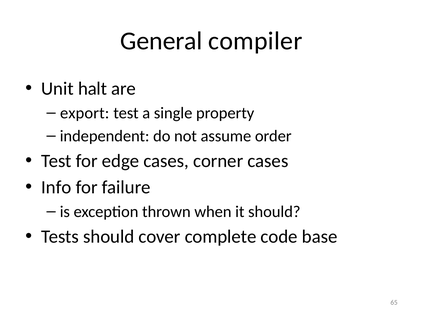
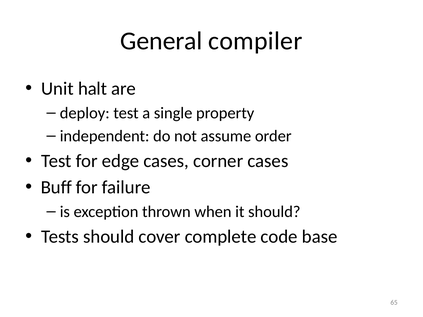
export: export -> deploy
Info: Info -> Buff
